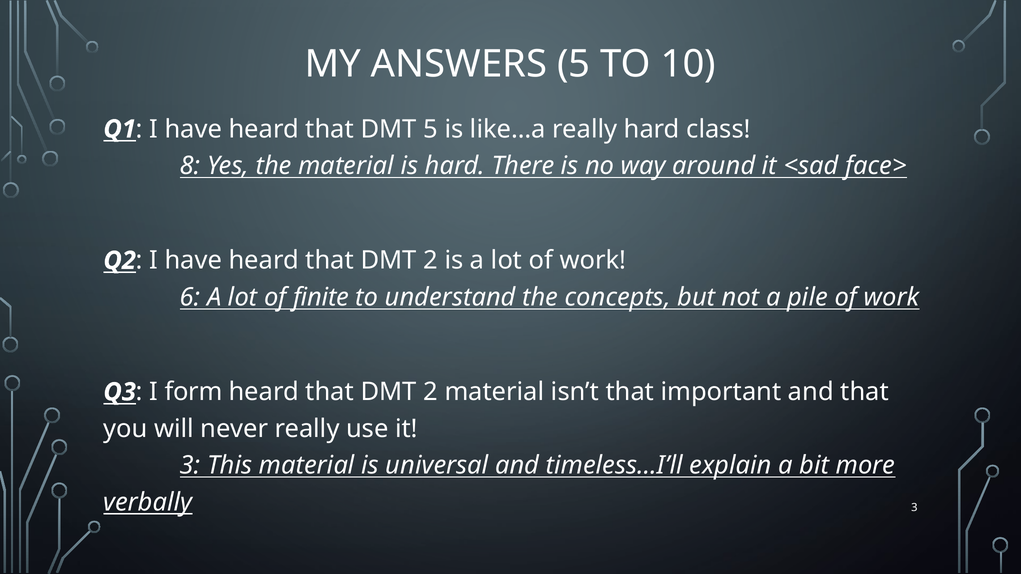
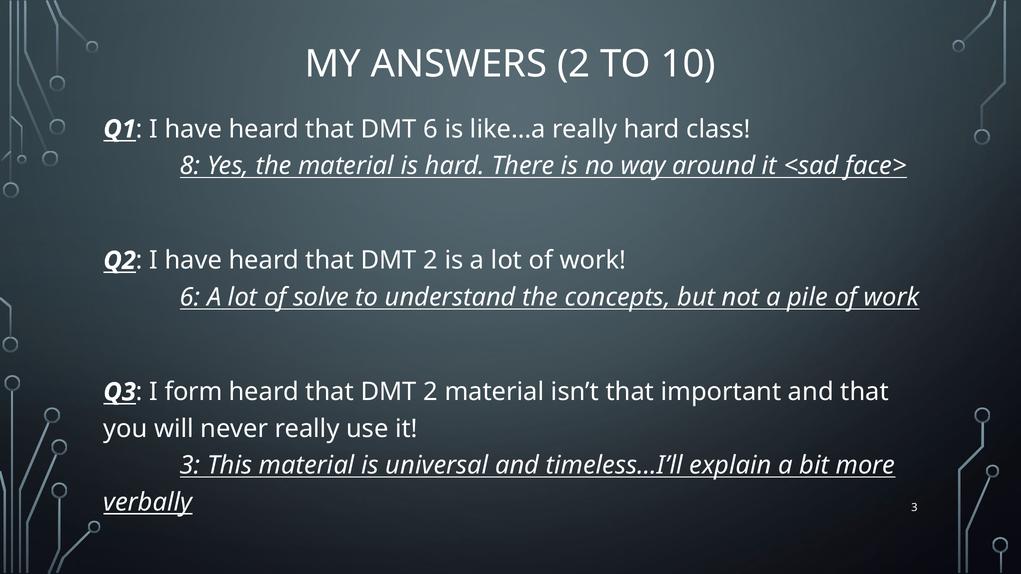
ANSWERS 5: 5 -> 2
DMT 5: 5 -> 6
finite: finite -> solve
